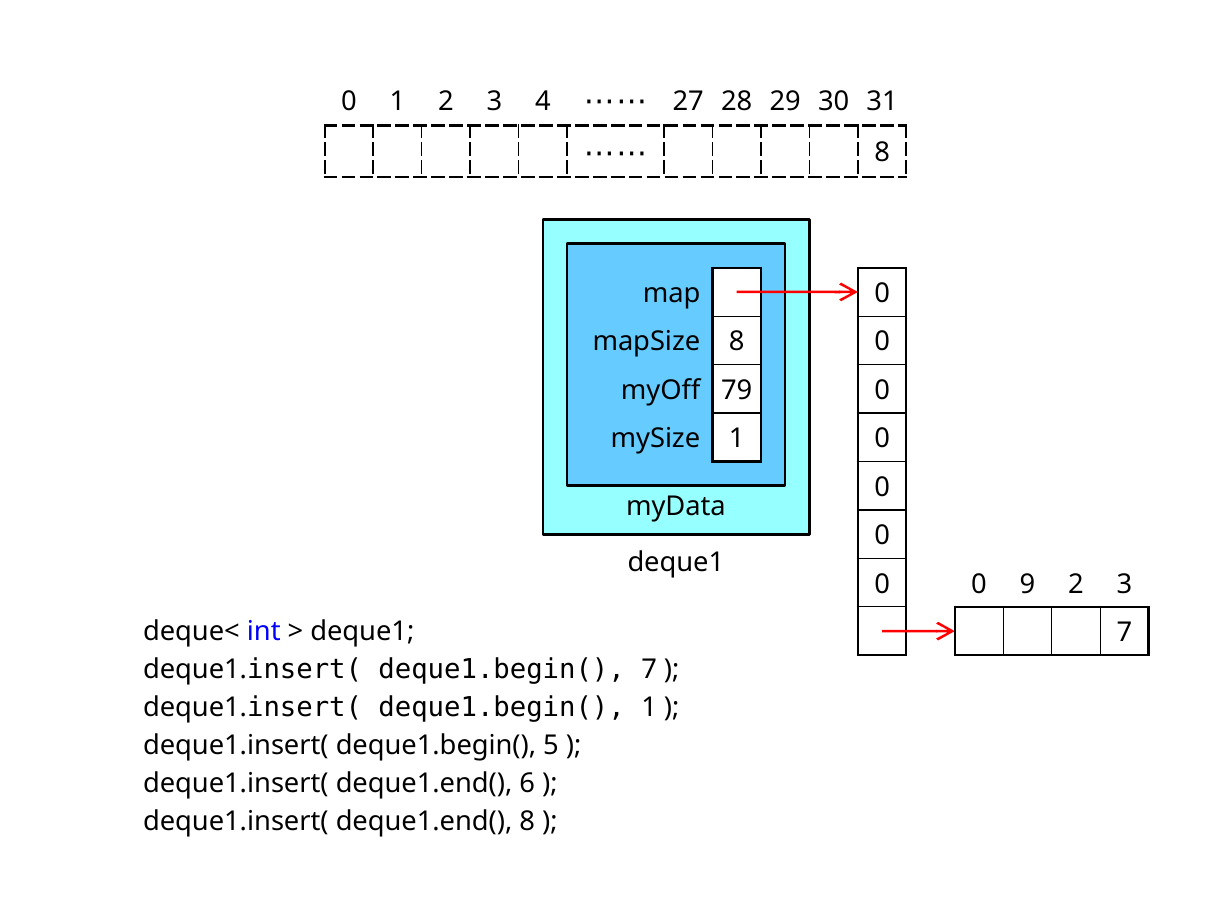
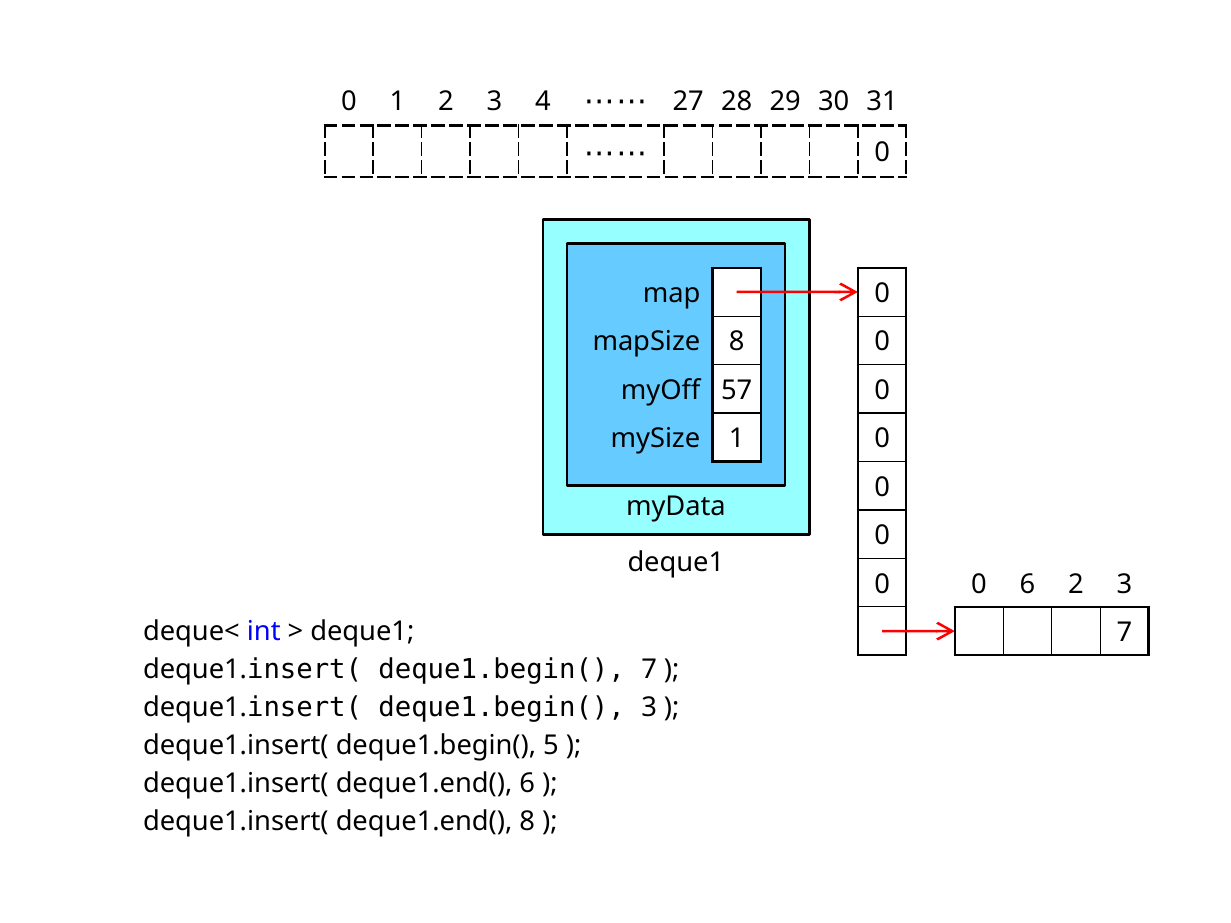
8 at (882, 153): 8 -> 0
79: 79 -> 57
0 9: 9 -> 6
deque1.begin( 1: 1 -> 3
